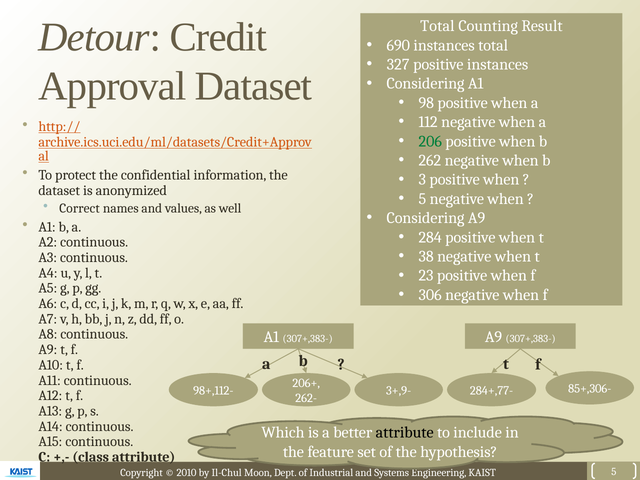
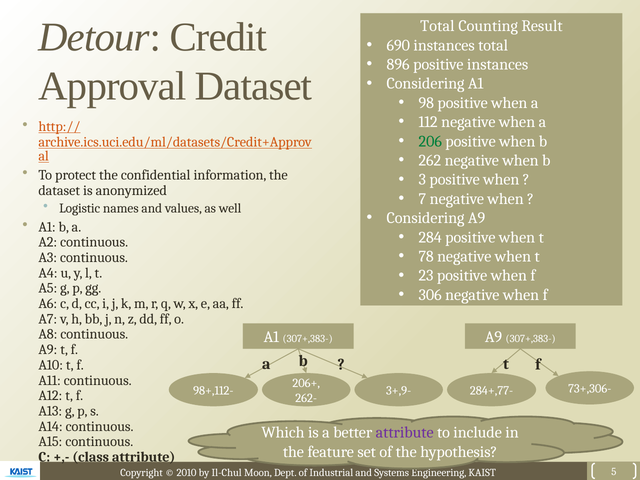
327: 327 -> 896
5 at (422, 199): 5 -> 7
Correct: Correct -> Logistic
38: 38 -> 78
85+,306-: 85+,306- -> 73+,306-
attribute at (405, 433) colour: black -> purple
